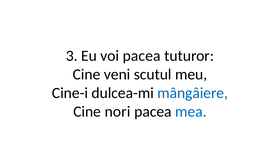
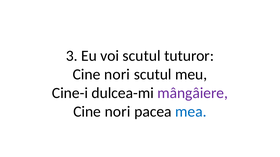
voi pacea: pacea -> scutul
veni at (117, 75): veni -> nori
mângâiere colour: blue -> purple
